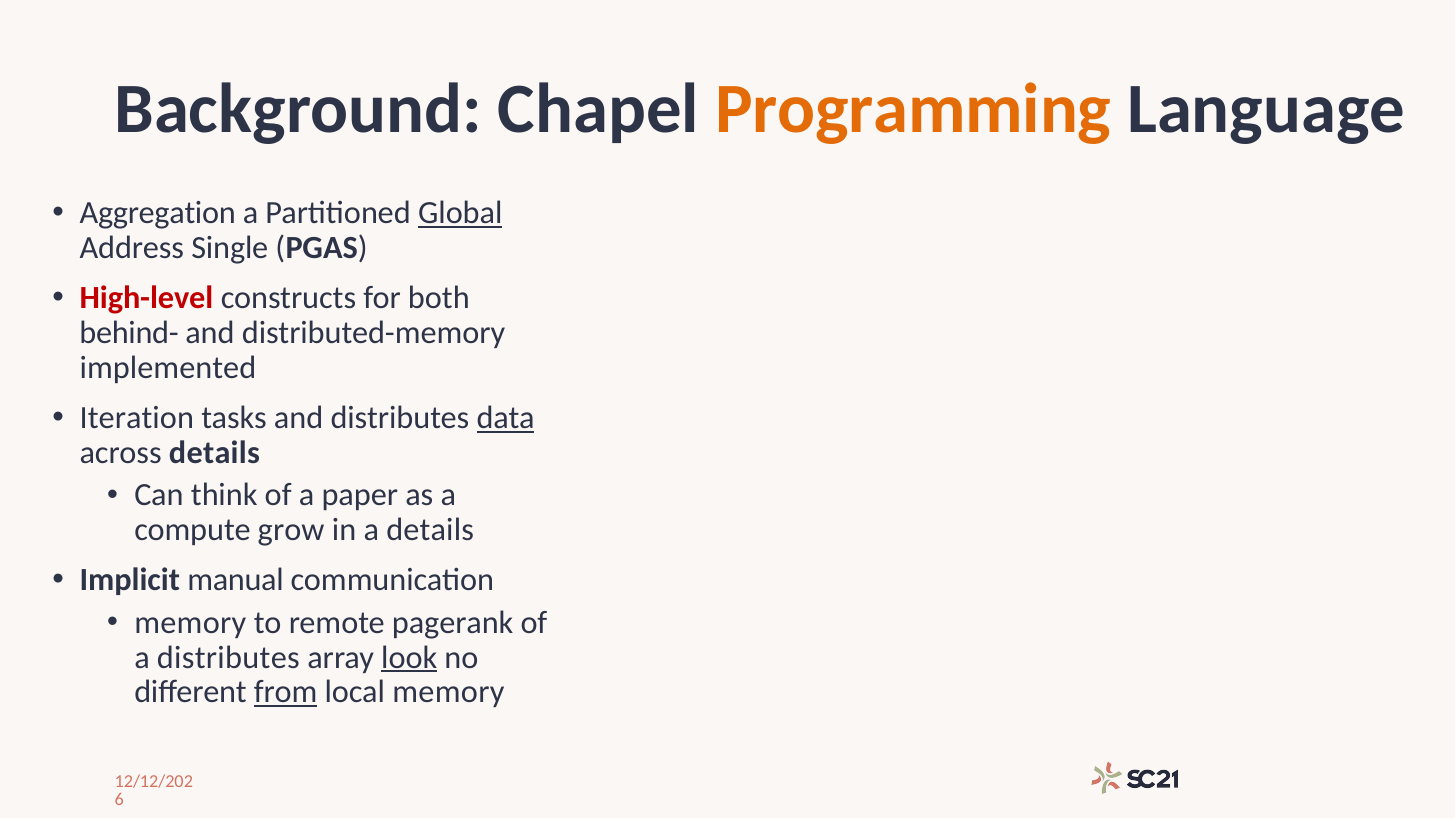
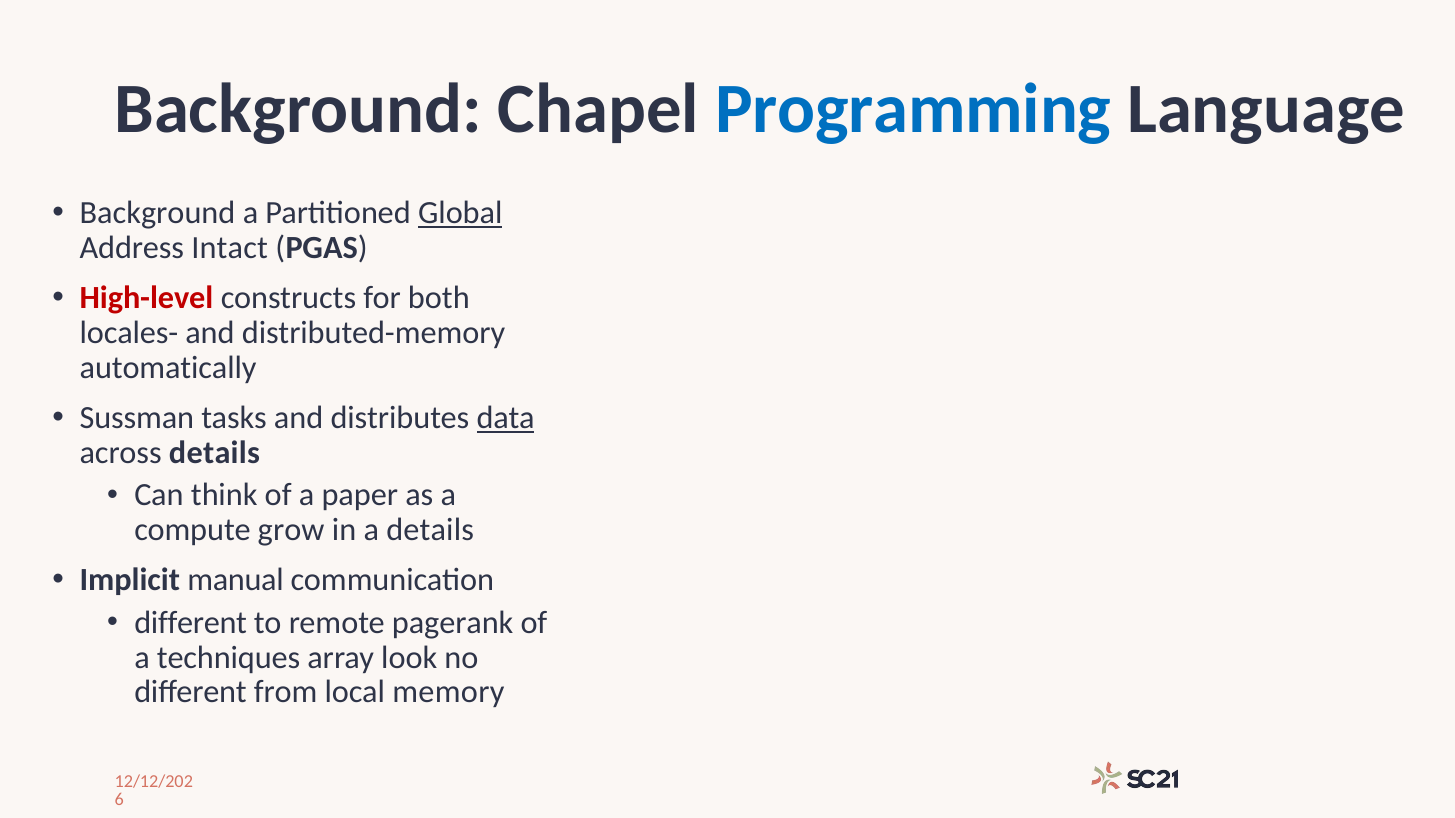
Programming colour: orange -> blue
Aggregation at (158, 213): Aggregation -> Background
Single: Single -> Intact
behind-: behind- -> locales-
implemented: implemented -> automatically
Iteration: Iteration -> Sussman
memory at (190, 623): memory -> different
a distributes: distributes -> techniques
look underline: present -> none
from underline: present -> none
